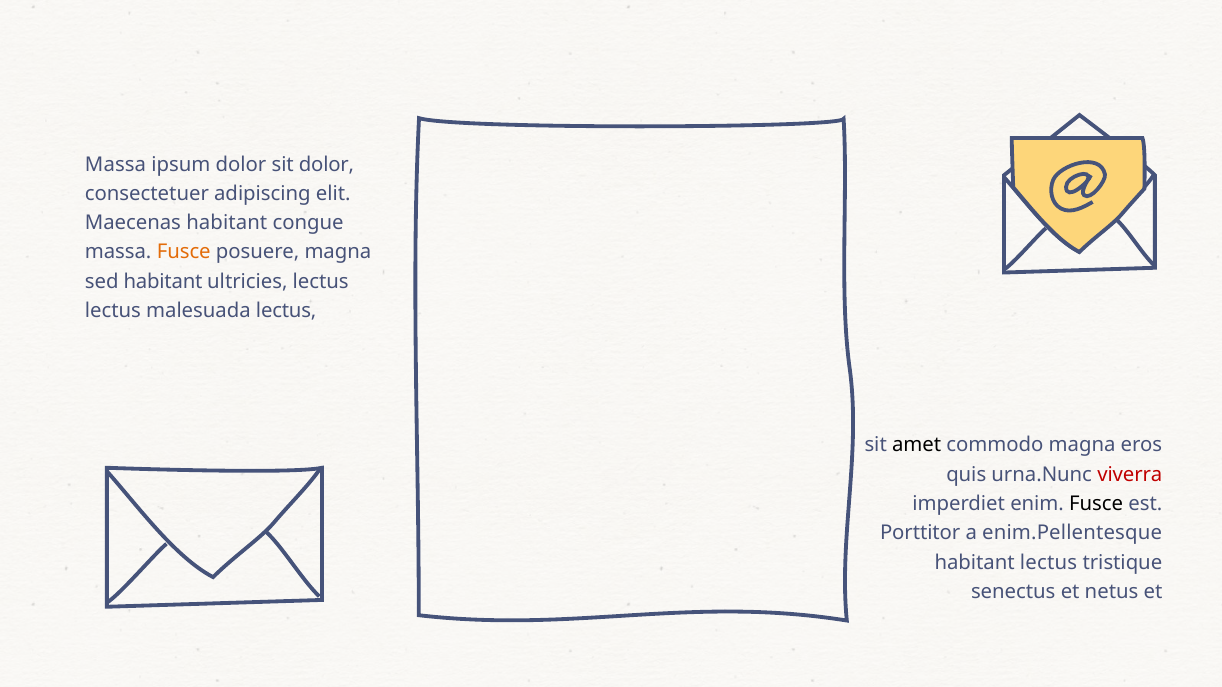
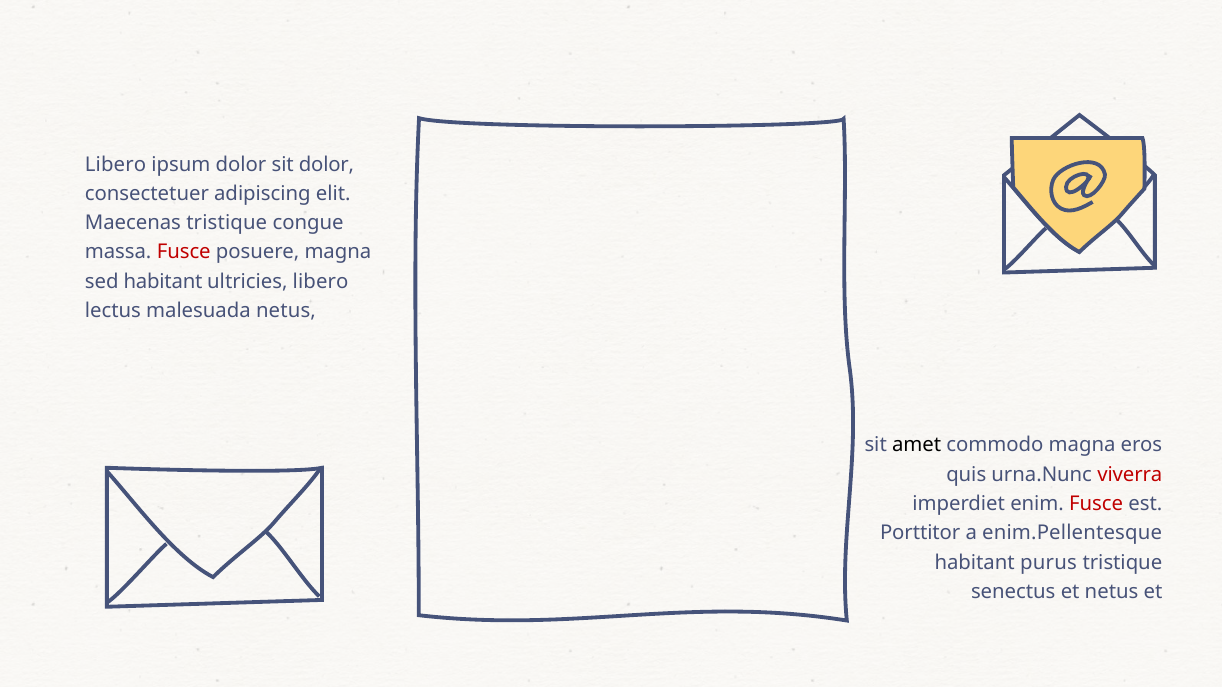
Massa at (116, 164): Massa -> Libero
Maecenas habitant: habitant -> tristique
Fusce at (184, 252) colour: orange -> red
ultricies lectus: lectus -> libero
malesuada lectus: lectus -> netus
Fusce at (1096, 504) colour: black -> red
habitant lectus: lectus -> purus
